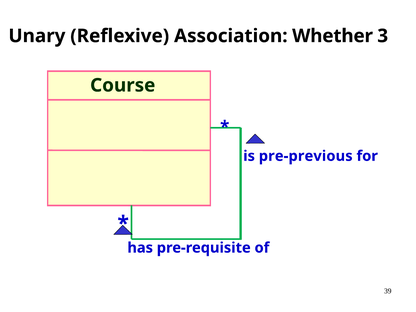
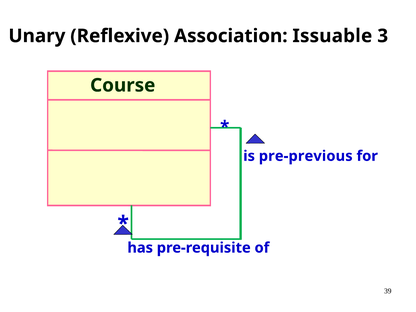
Whether: Whether -> Issuable
